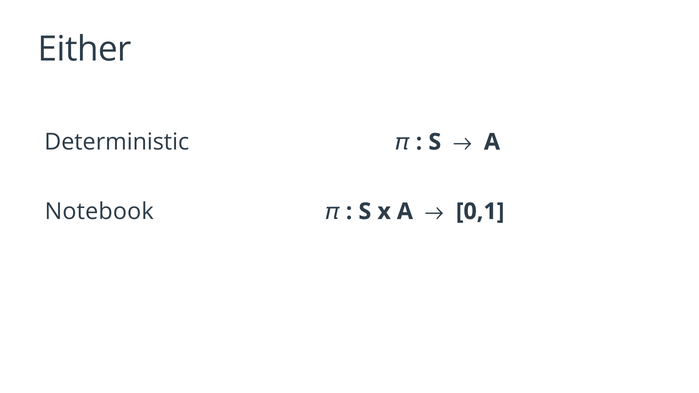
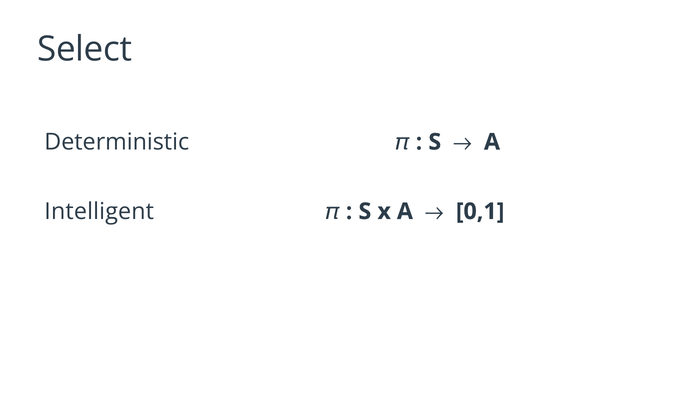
Either: Either -> Select
Notebook: Notebook -> Intelligent
